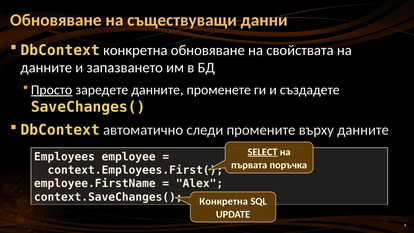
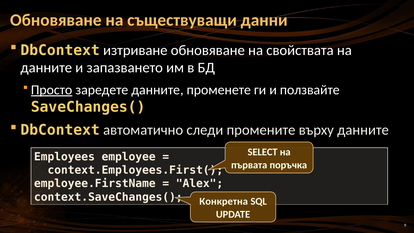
DbContext конкретна: конкретна -> изтриване
създадете: създадете -> ползвайте
SELECT underline: present -> none
